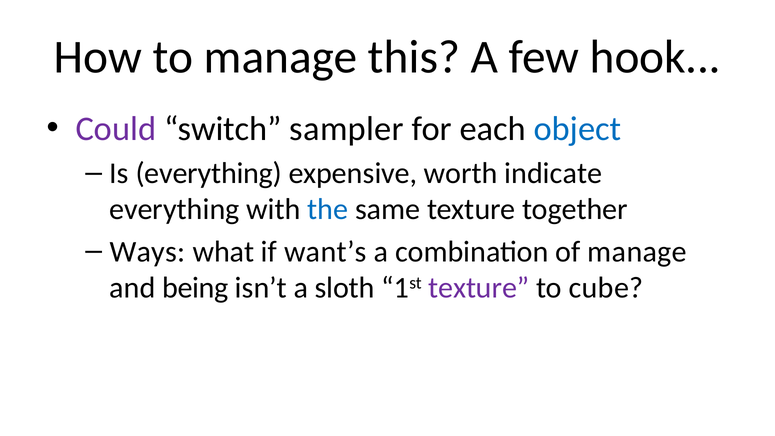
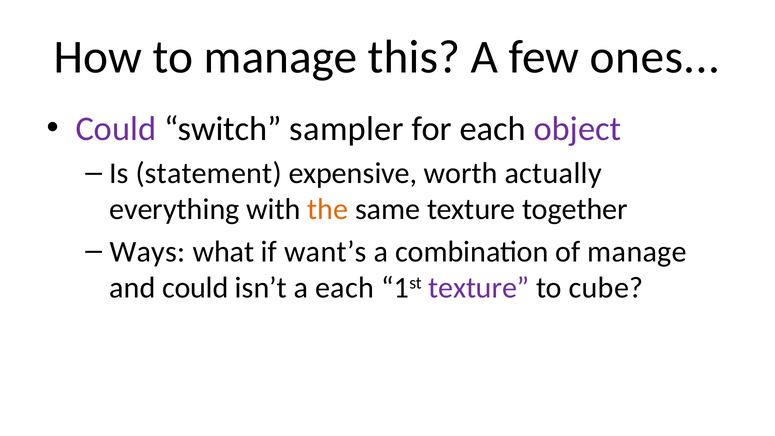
hook: hook -> ones
object colour: blue -> purple
Is everything: everything -> statement
indicate: indicate -> actually
the colour: blue -> orange
and being: being -> could
a sloth: sloth -> each
